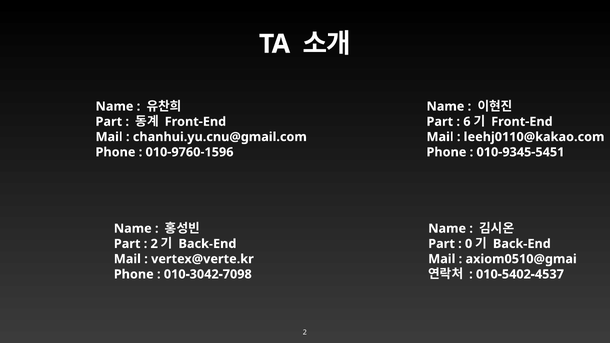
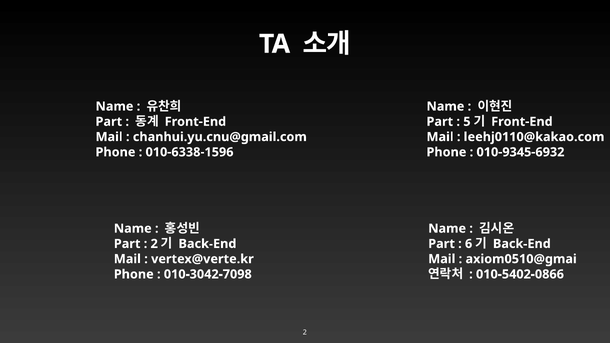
6: 6 -> 5
010-9760-1596: 010-9760-1596 -> 010-6338-1596
010-9345-5451: 010-9345-5451 -> 010-9345-6932
0: 0 -> 6
010-5402-4537: 010-5402-4537 -> 010-5402-0866
